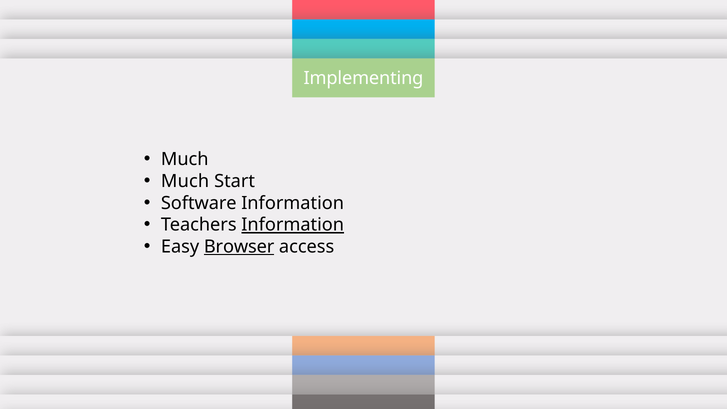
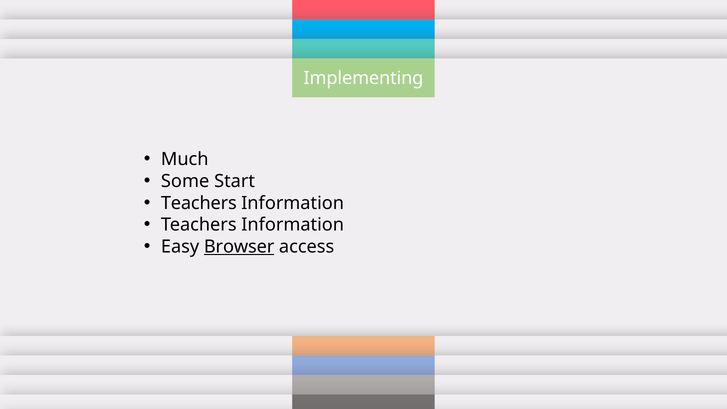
Much at (185, 181): Much -> Some
Software at (199, 203): Software -> Teachers
Information at (293, 225) underline: present -> none
